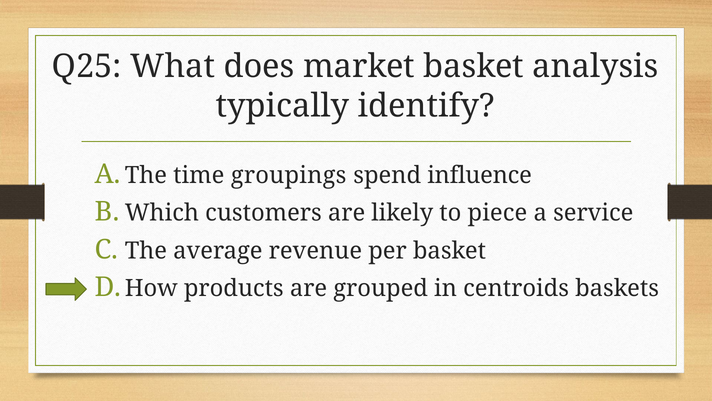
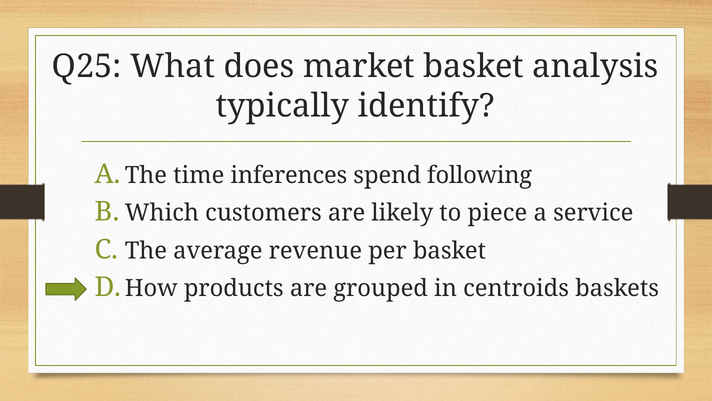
groupings: groupings -> inferences
influence: influence -> following
